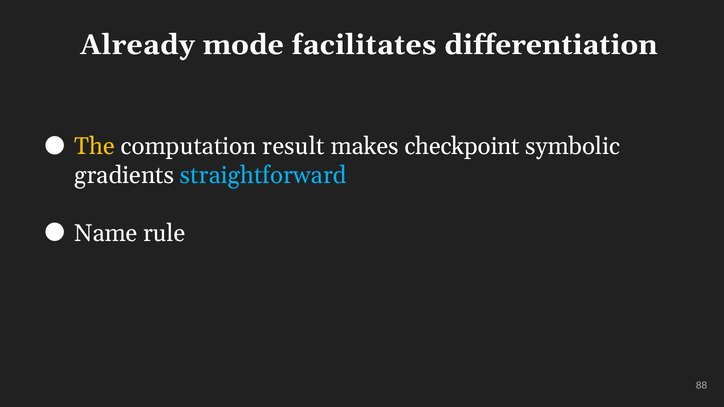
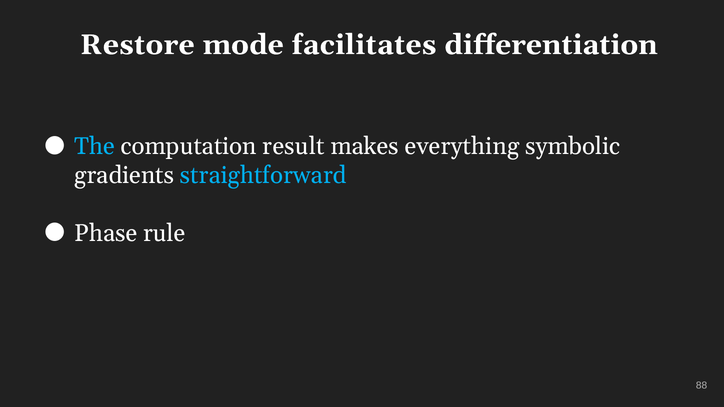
Already: Already -> Restore
The colour: yellow -> light blue
checkpoint: checkpoint -> everything
Name: Name -> Phase
